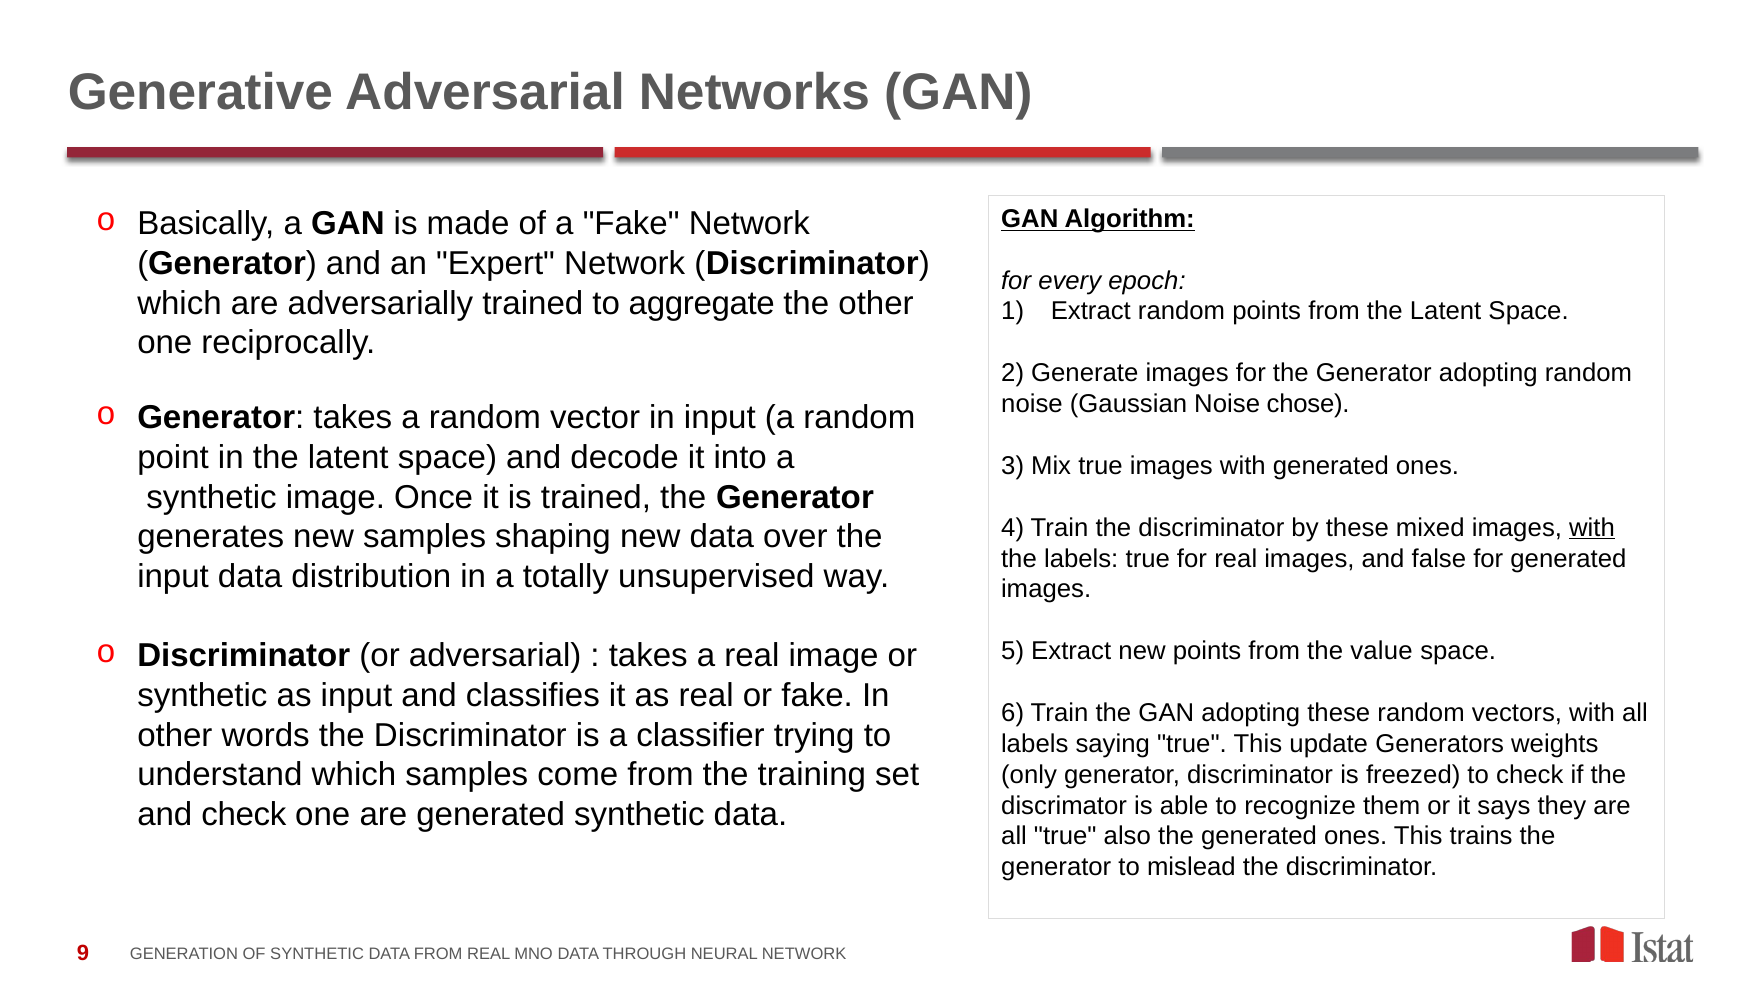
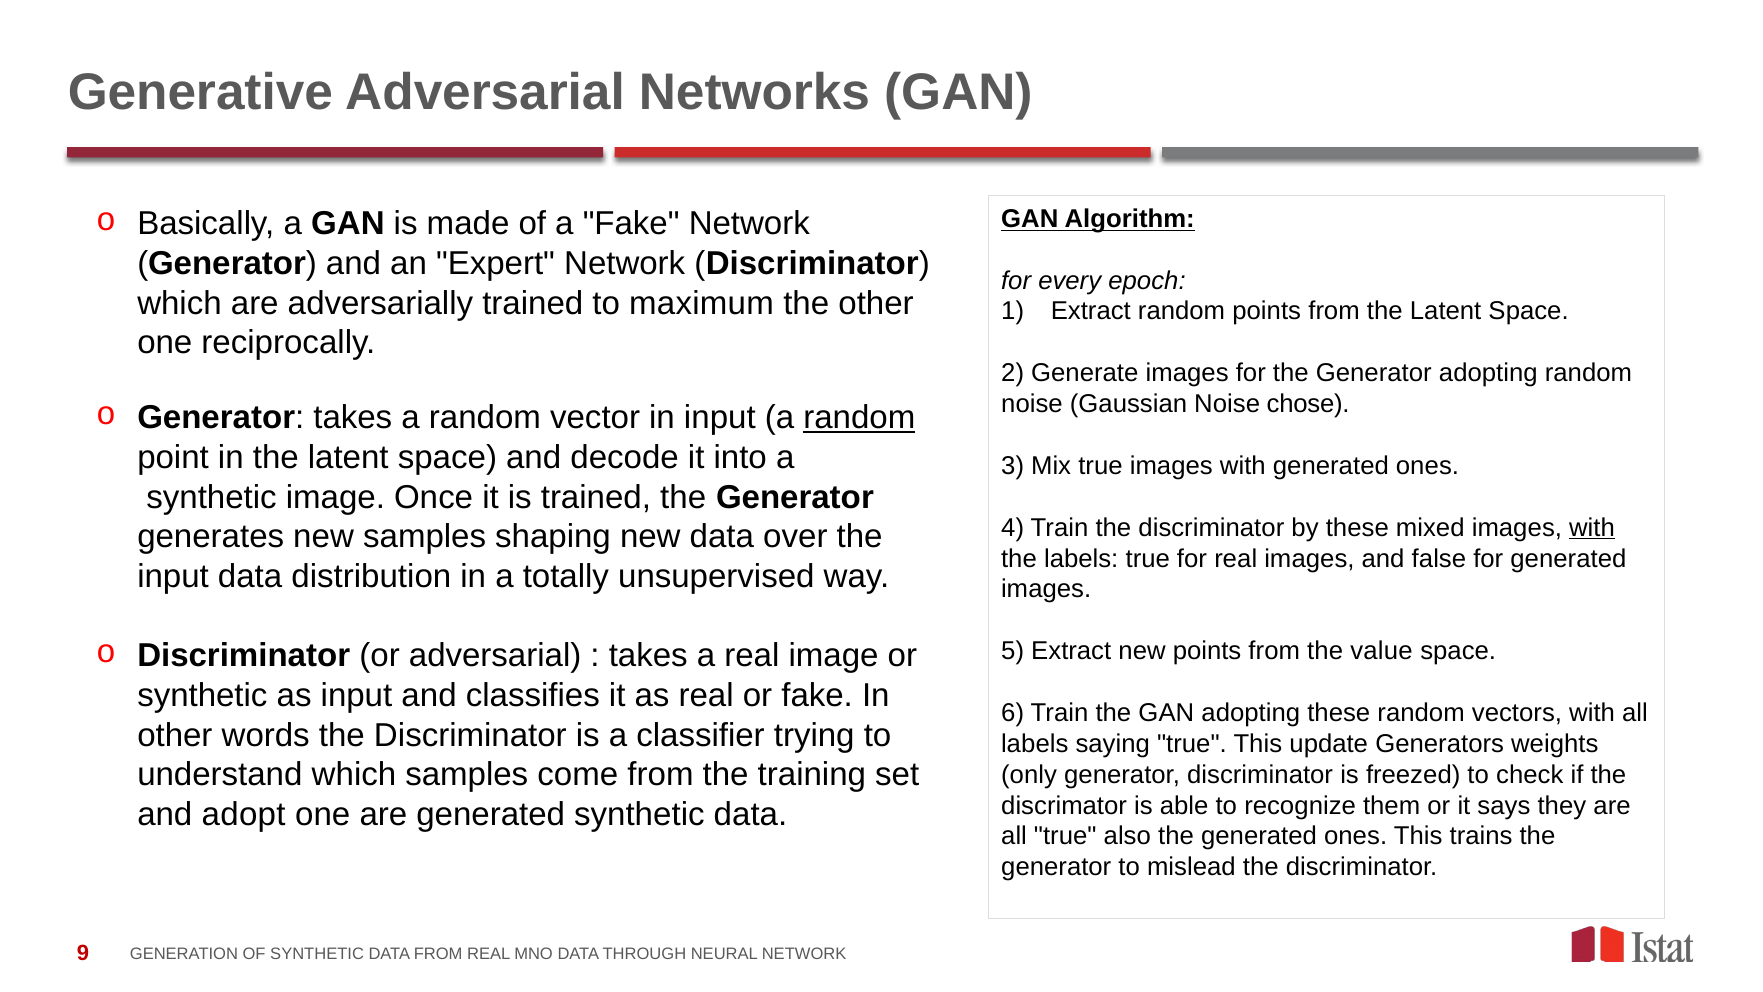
aggregate: aggregate -> maximum
random at (859, 418) underline: none -> present
and check: check -> adopt
